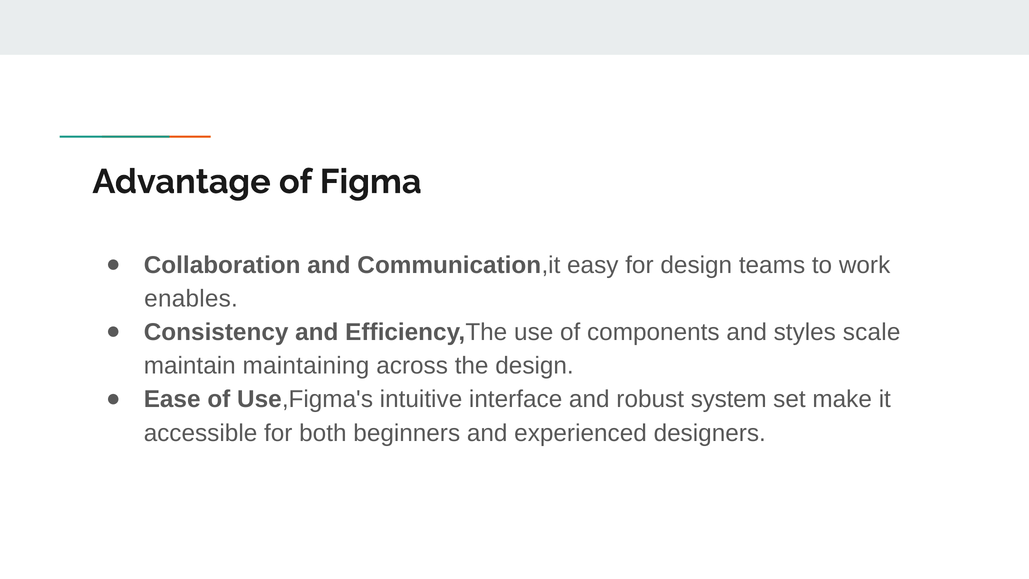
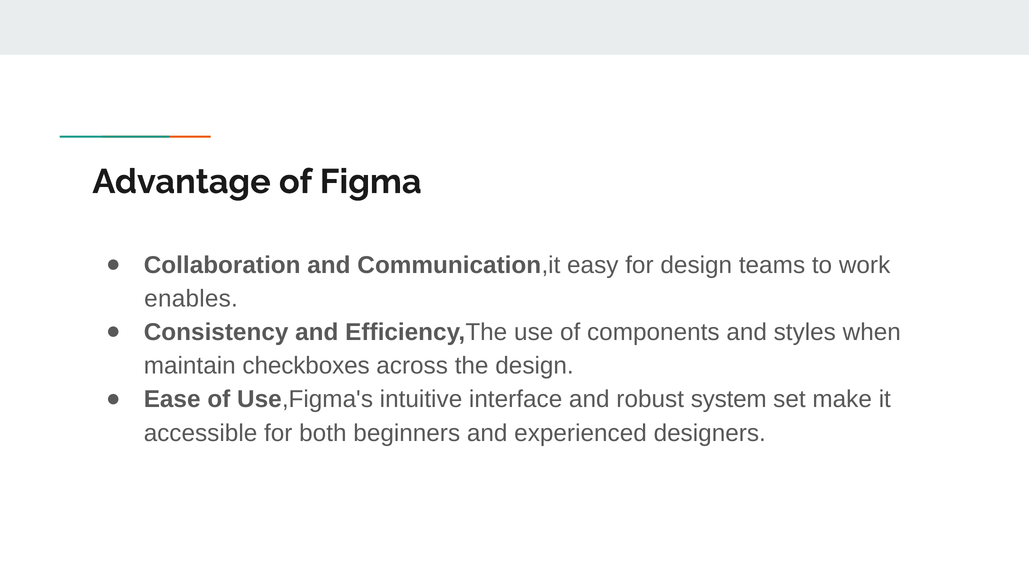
scale: scale -> when
maintaining: maintaining -> checkboxes
